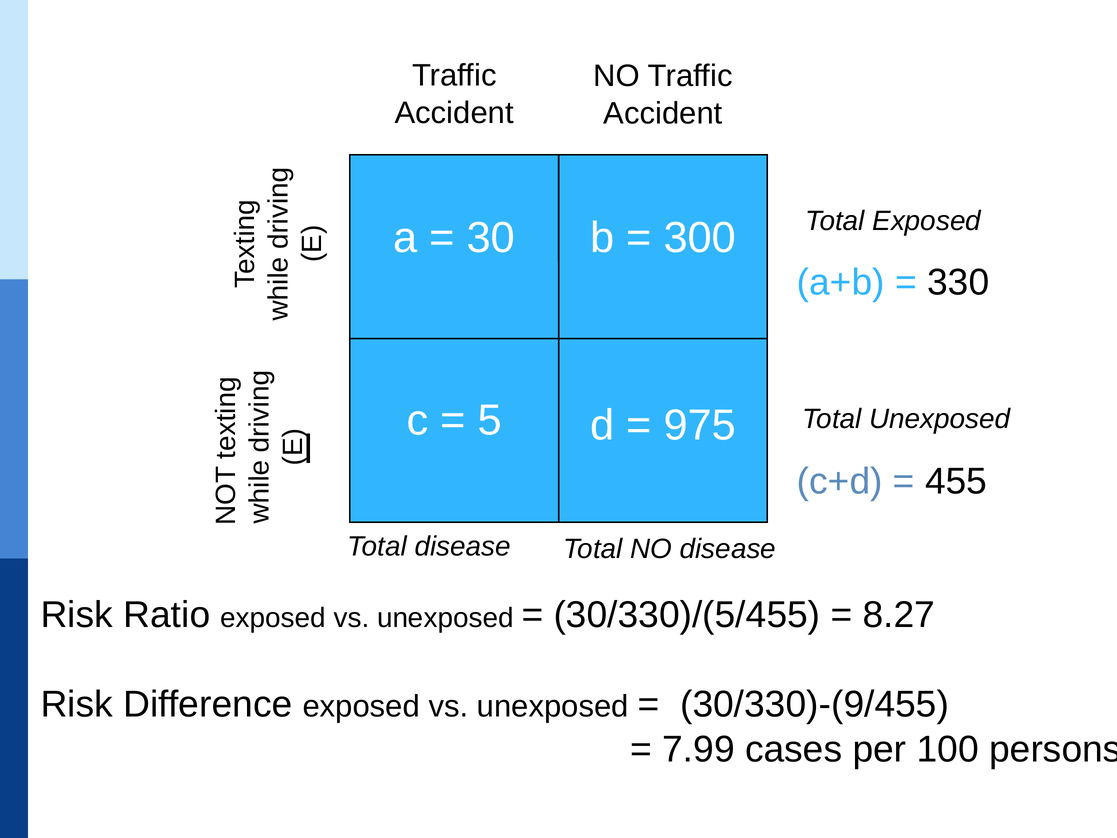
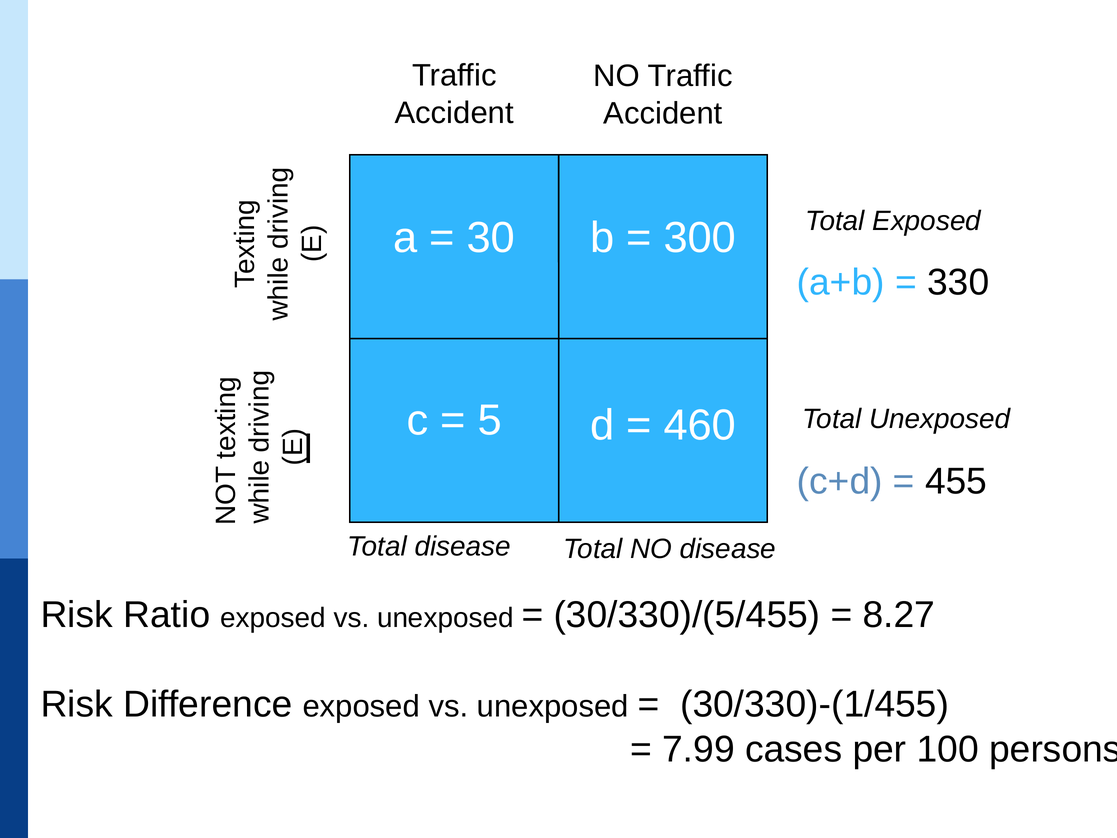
975: 975 -> 460
30/330)-(9/455: 30/330)-(9/455 -> 30/330)-(1/455
